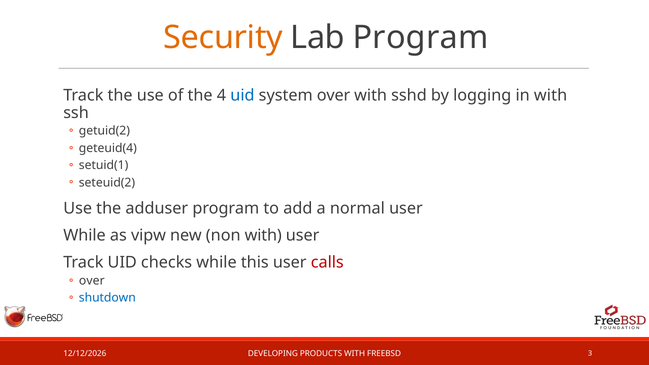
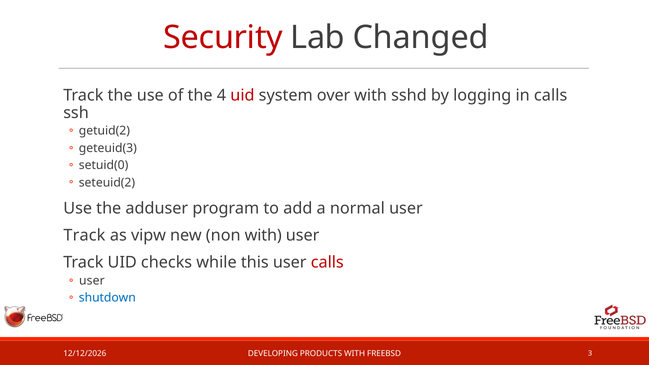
Security colour: orange -> red
Lab Program: Program -> Changed
uid at (242, 95) colour: blue -> red
in with: with -> calls
geteuid(4: geteuid(4 -> geteuid(3
setuid(1: setuid(1 -> setuid(0
While at (85, 236): While -> Track
over at (92, 281): over -> user
